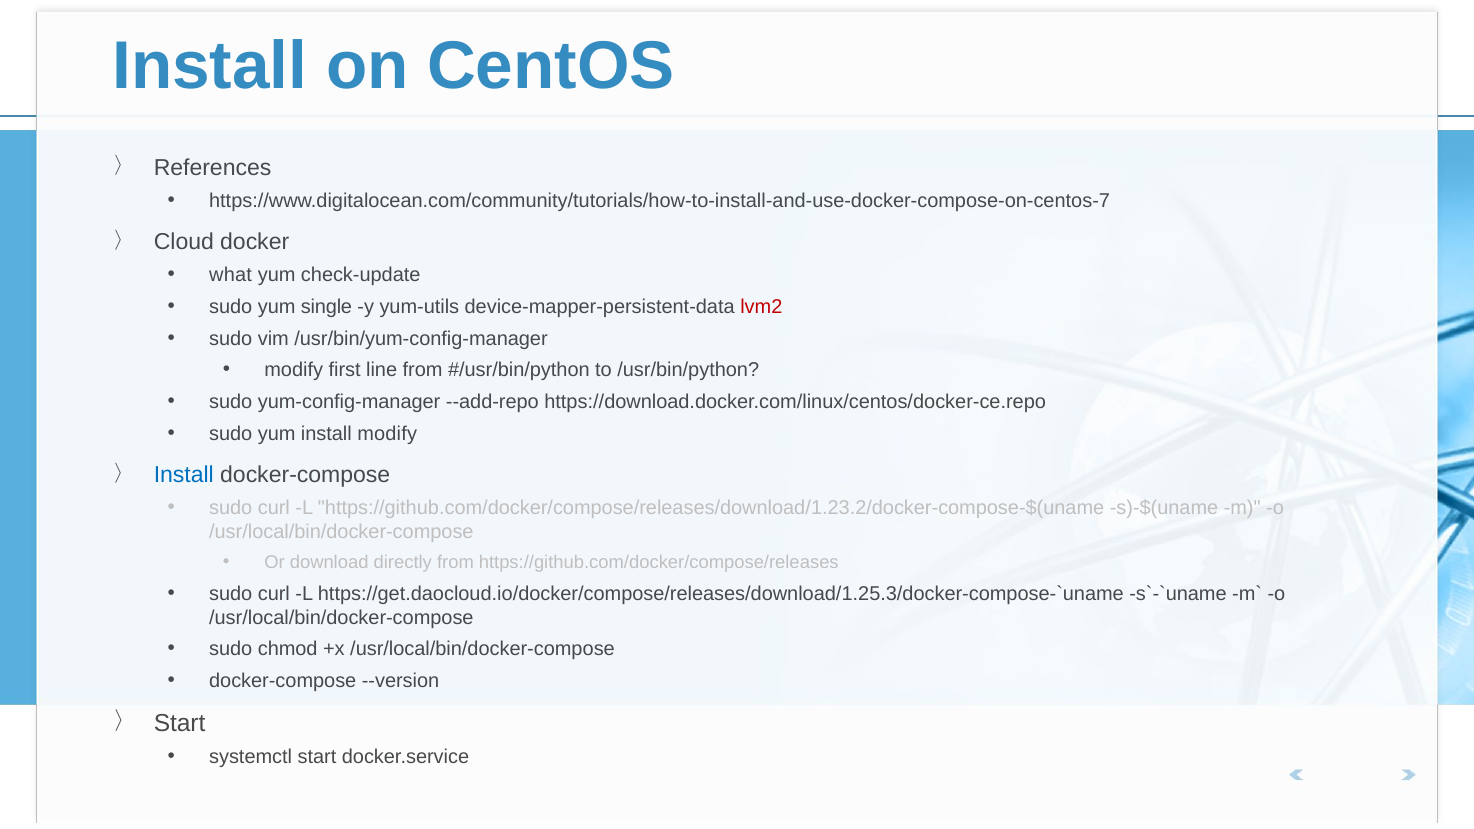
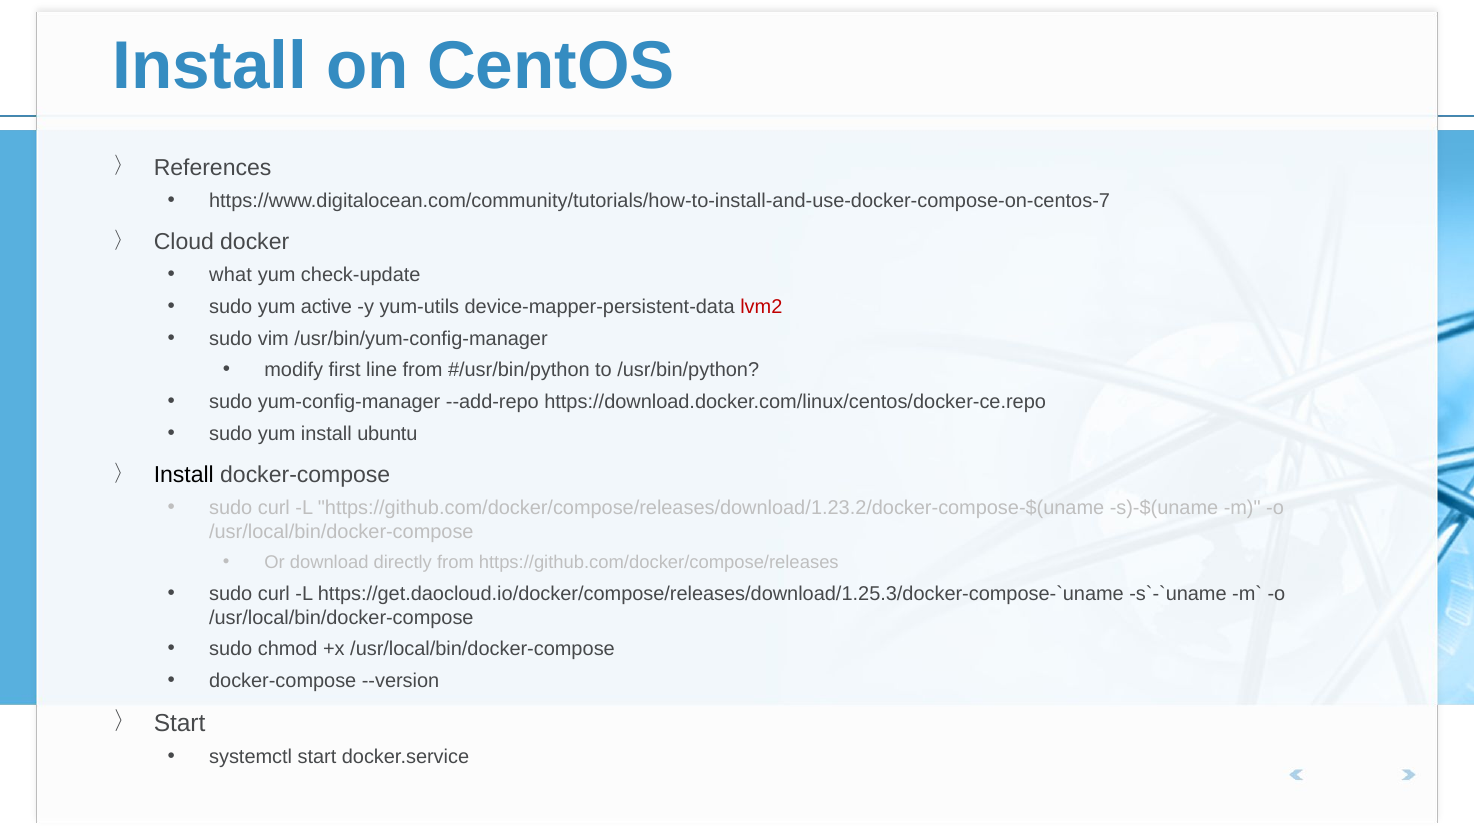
single: single -> active
install modify: modify -> ubuntu
Install at (184, 475) colour: blue -> black
